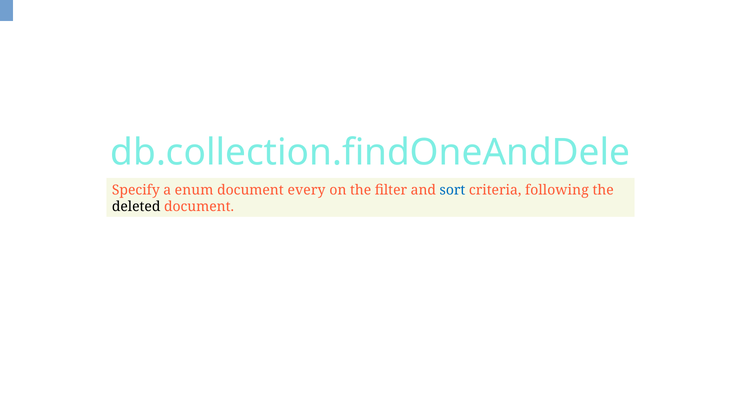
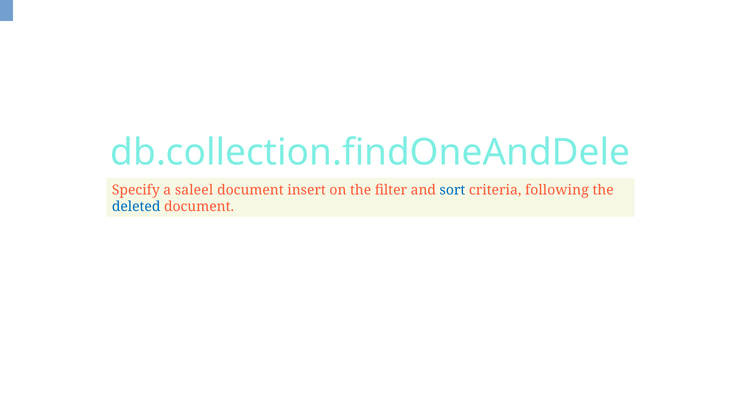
enum: enum -> saleel
every: every -> insert
deleted colour: black -> blue
